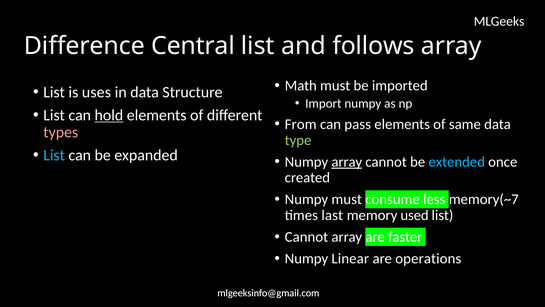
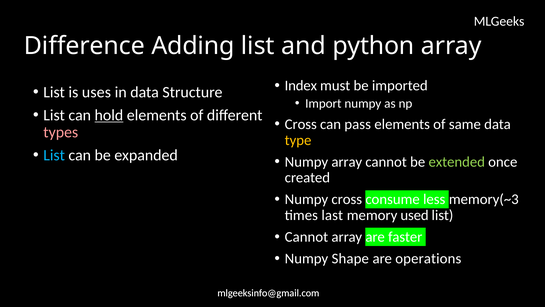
Central: Central -> Adding
follows: follows -> python
Math: Math -> Index
From at (301, 124): From -> Cross
type colour: light green -> yellow
array at (347, 162) underline: present -> none
extended colour: light blue -> light green
Numpy must: must -> cross
memory(~7: memory(~7 -> memory(~3
Linear: Linear -> Shape
